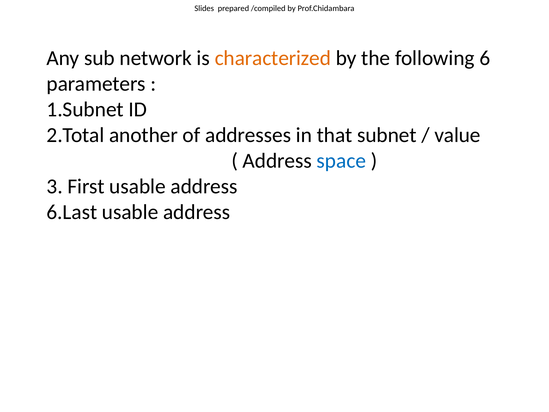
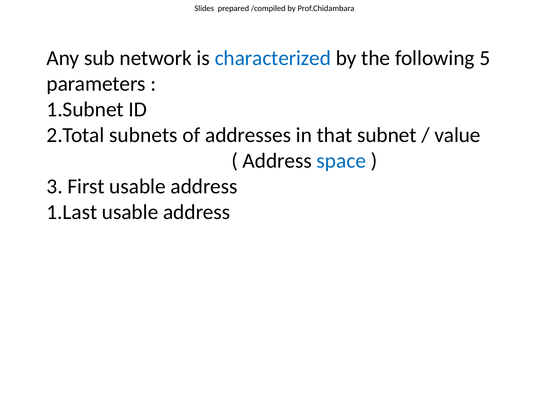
characterized colour: orange -> blue
6: 6 -> 5
another: another -> subnets
6.Last: 6.Last -> 1.Last
